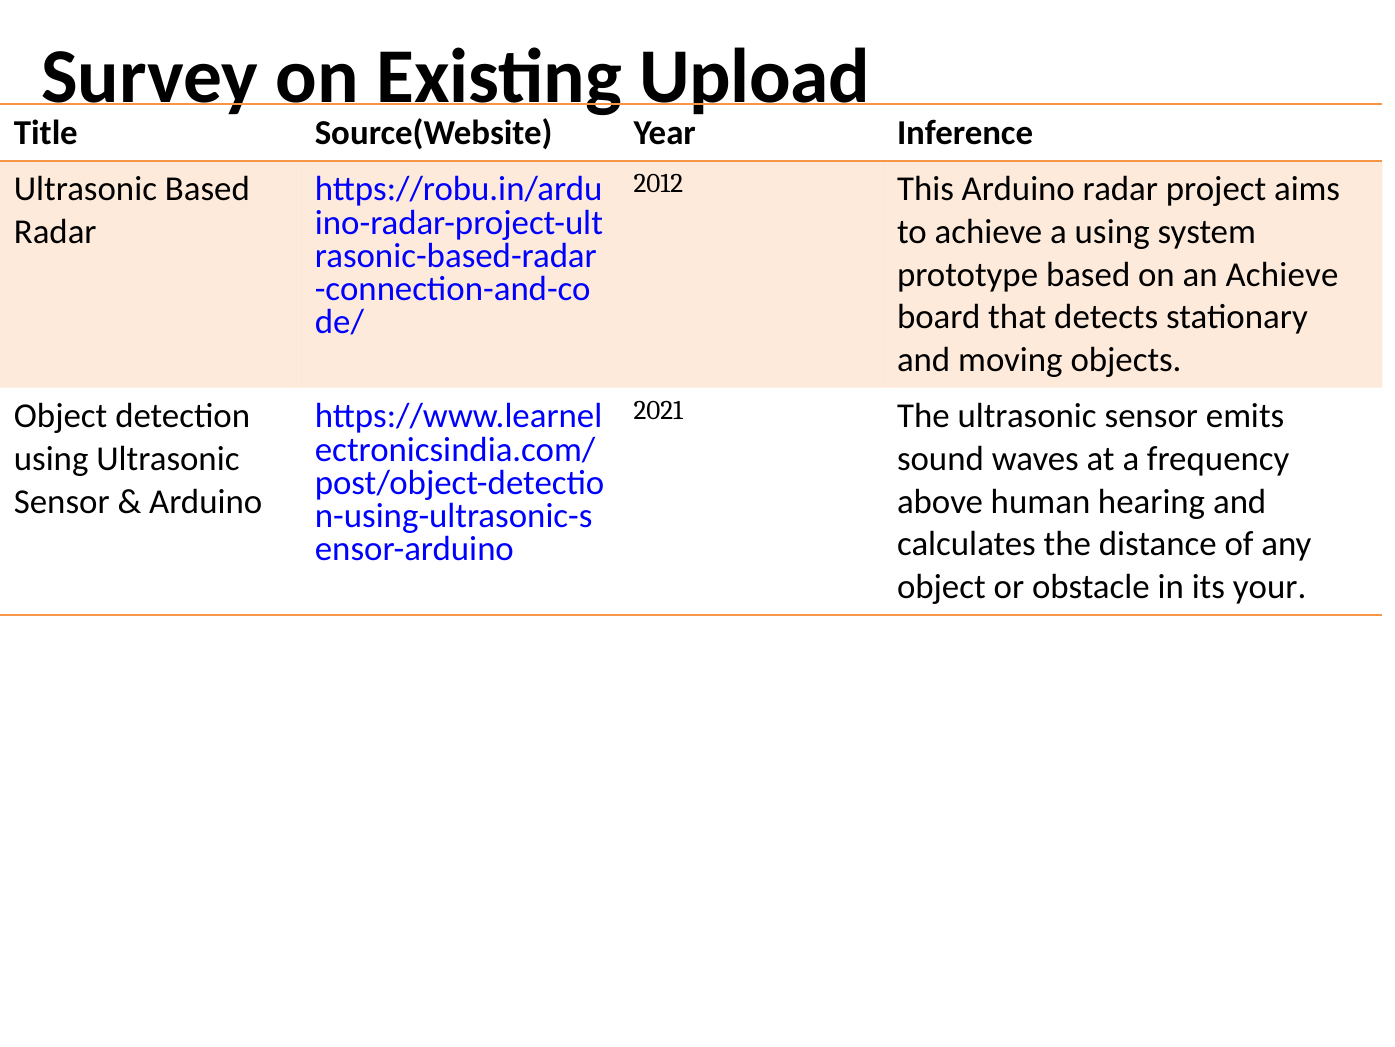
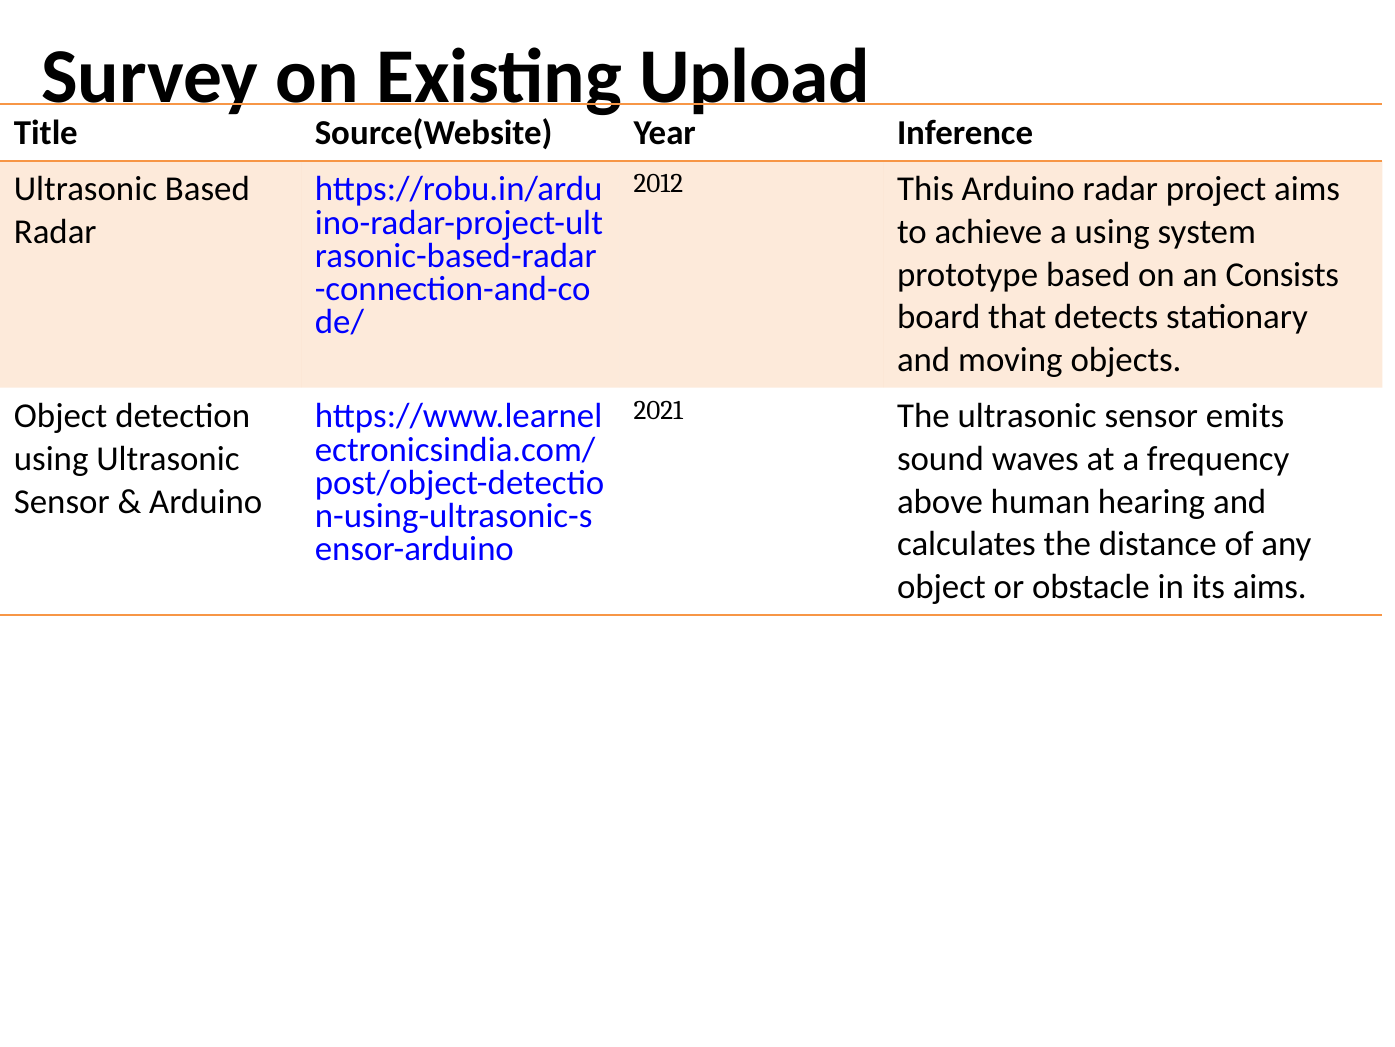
an Achieve: Achieve -> Consists
its your: your -> aims
